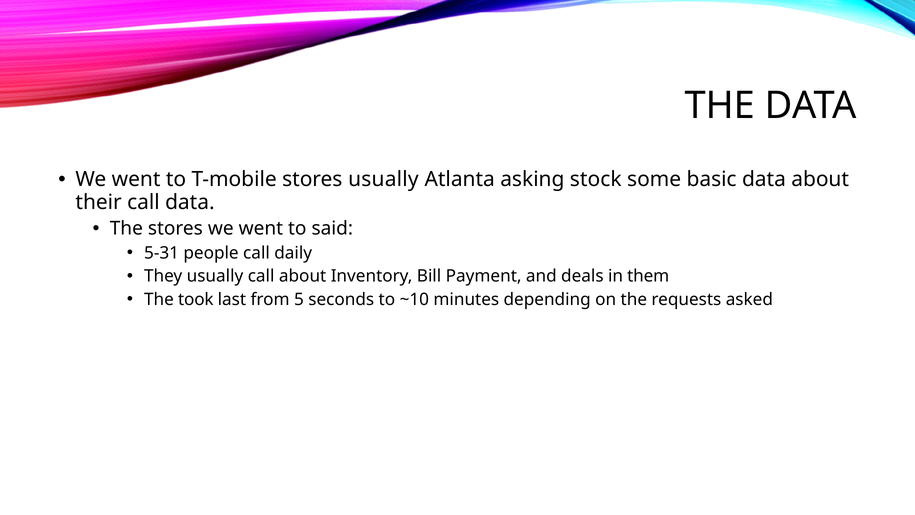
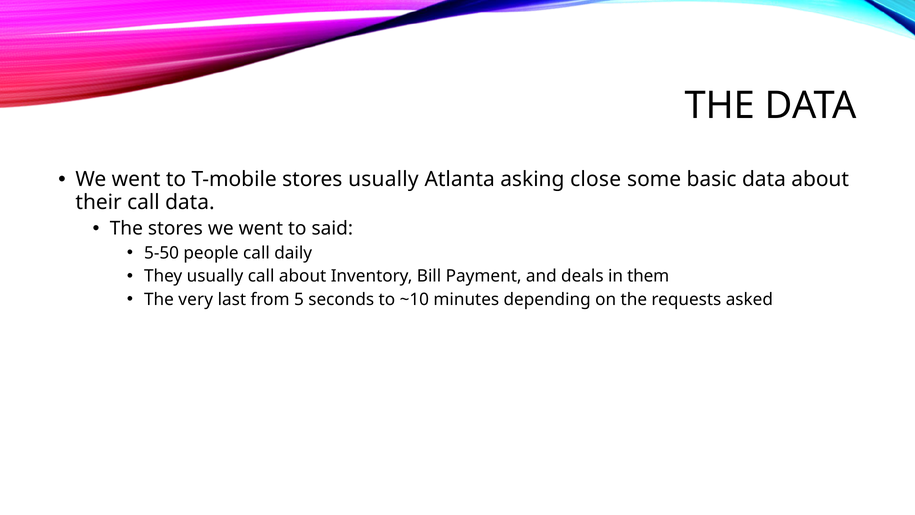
stock: stock -> close
5-31: 5-31 -> 5-50
took: took -> very
